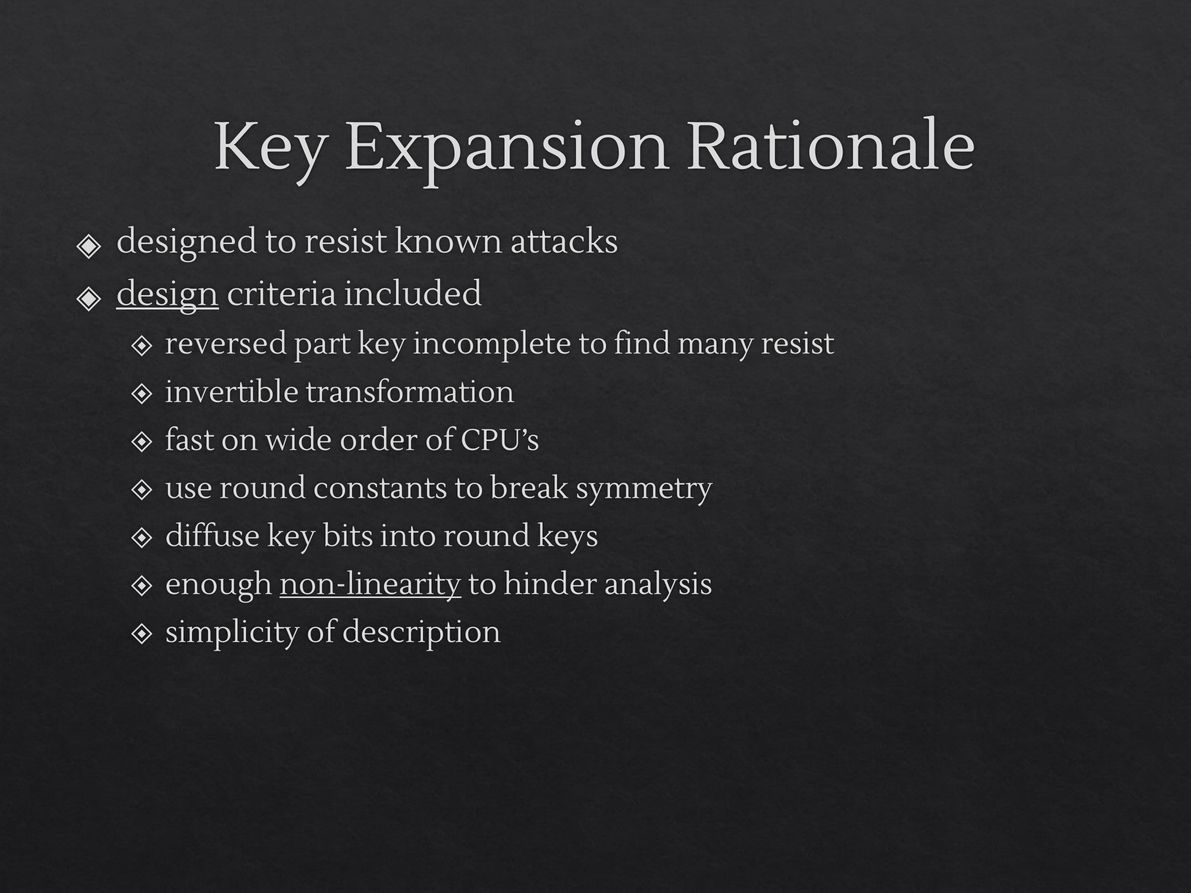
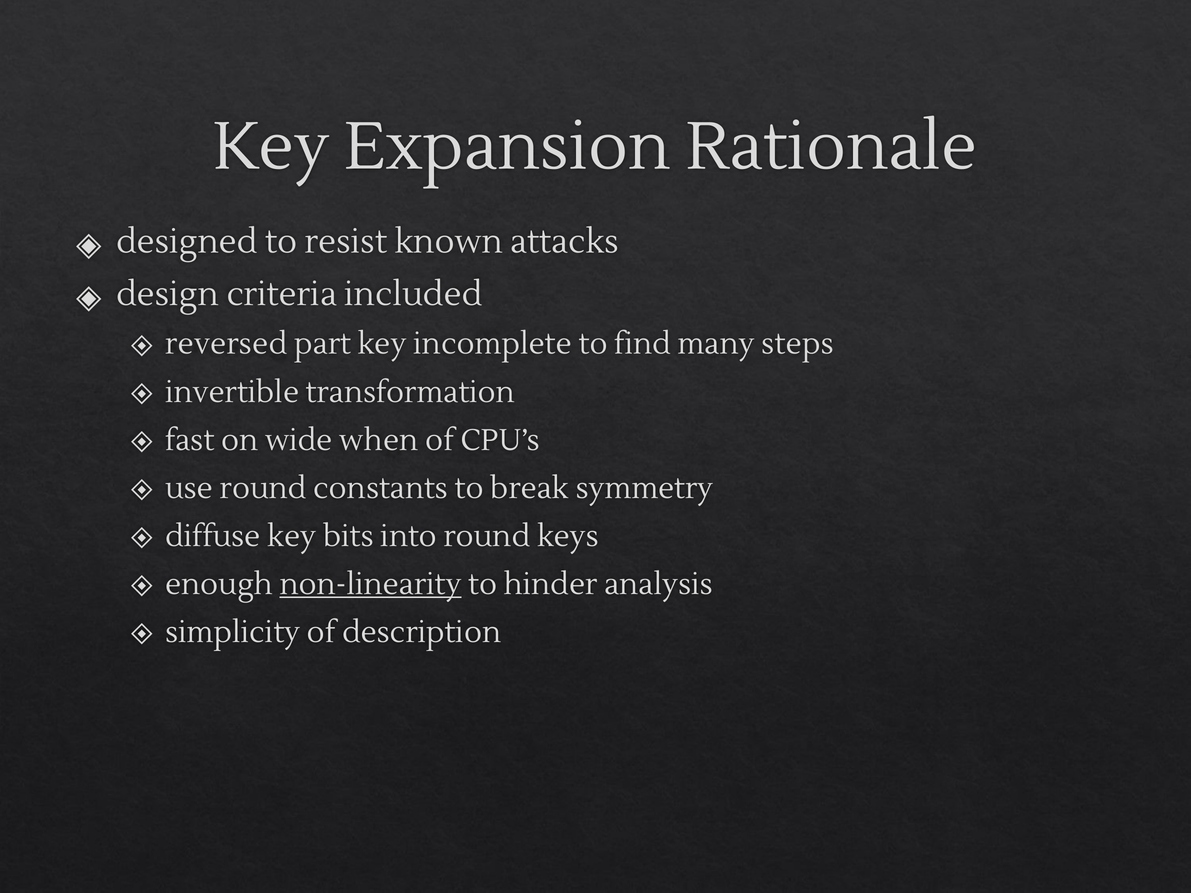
design underline: present -> none
many resist: resist -> steps
order: order -> when
